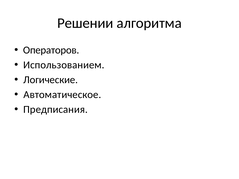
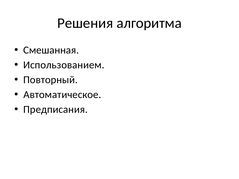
Решении: Решении -> Решения
Операторов: Операторов -> Смешанная
Логические: Логические -> Повторный
